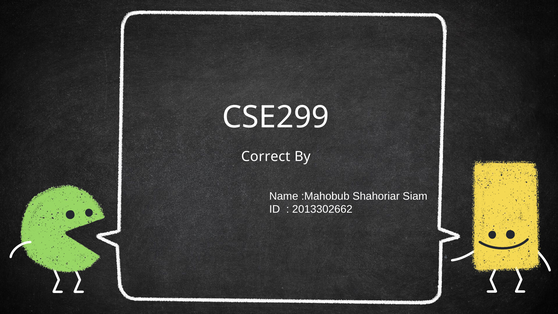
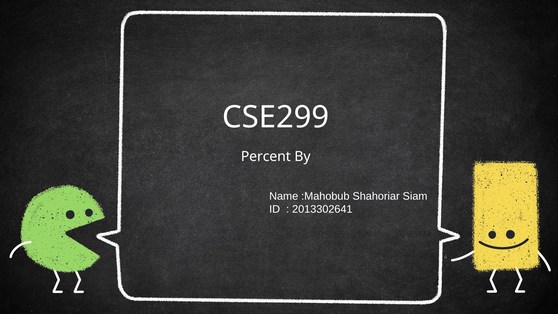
Correct: Correct -> Percent
2013302662: 2013302662 -> 2013302641
